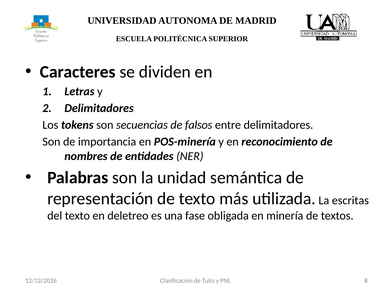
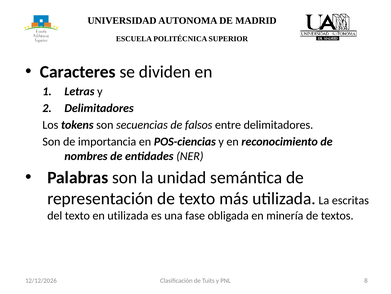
POS-minería: POS-minería -> POS-ciencias
en deletreo: deletreo -> utilizada
